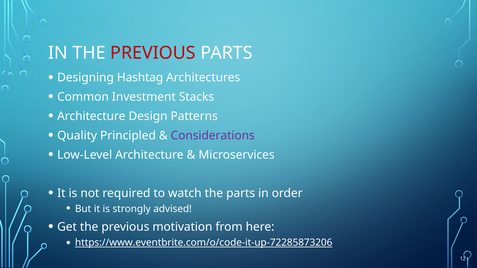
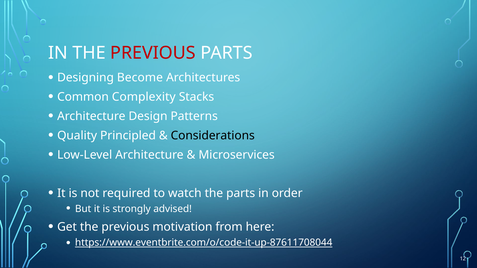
Hashtag: Hashtag -> Become
Investment: Investment -> Complexity
Considerations colour: purple -> black
https://www.eventbrite.com/o/code-it-up-72285873206: https://www.eventbrite.com/o/code-it-up-72285873206 -> https://www.eventbrite.com/o/code-it-up-87611708044
